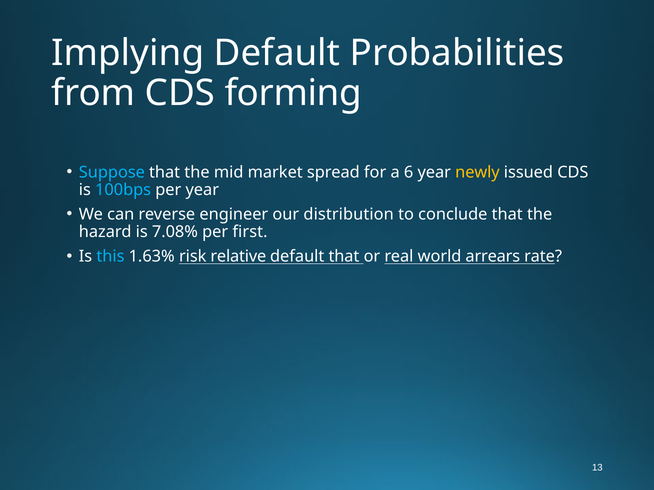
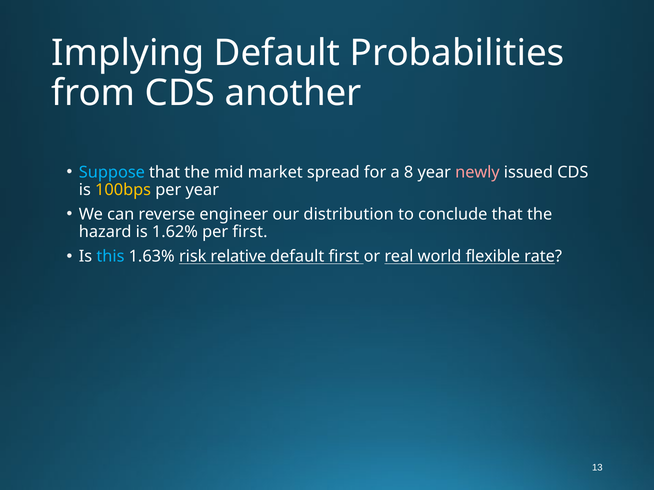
forming: forming -> another
6: 6 -> 8
newly colour: yellow -> pink
100bps colour: light blue -> yellow
7.08%: 7.08% -> 1.62%
default that: that -> first
arrears: arrears -> flexible
